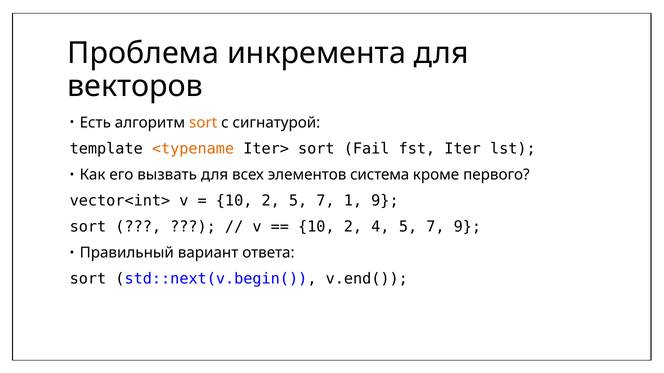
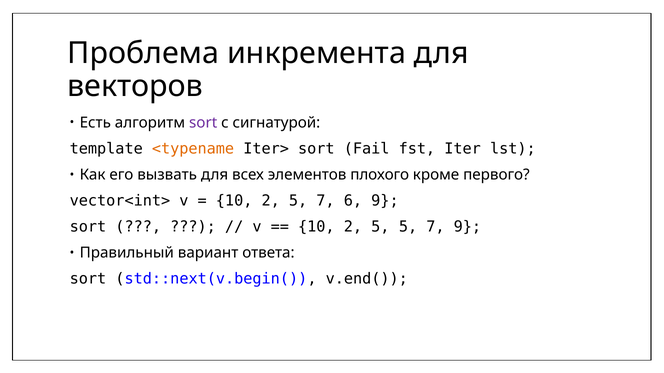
sort at (203, 123) colour: orange -> purple
система: система -> плохого
1: 1 -> 6
4 at (380, 227): 4 -> 5
